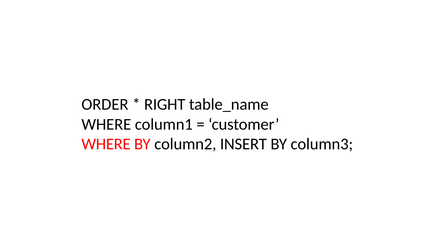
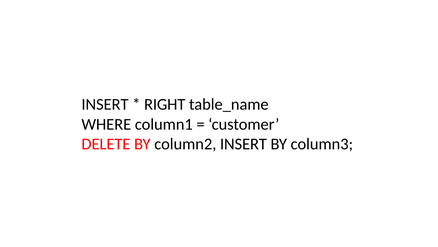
ORDER at (105, 104): ORDER -> INSERT
WHERE at (106, 144): WHERE -> DELETE
